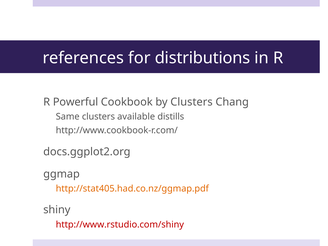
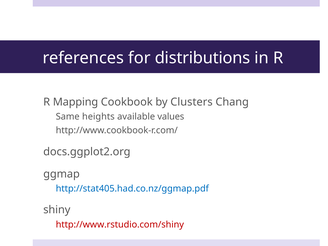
Powerful: Powerful -> Mapping
Same clusters: clusters -> heights
distills: distills -> values
http://stat405.had.co.nz/ggmap.pdf colour: orange -> blue
